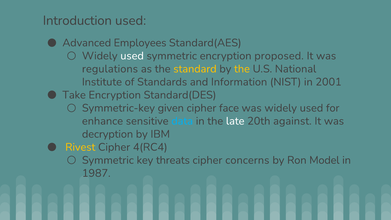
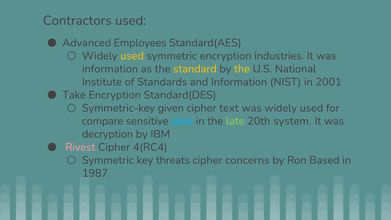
Introduction: Introduction -> Contractors
used at (132, 56) colour: white -> yellow
proposed: proposed -> industries
regulations at (110, 69): regulations -> information
face: face -> text
enhance: enhance -> compare
late colour: white -> light green
against: against -> system
Rivest colour: yellow -> pink
Model: Model -> Based
